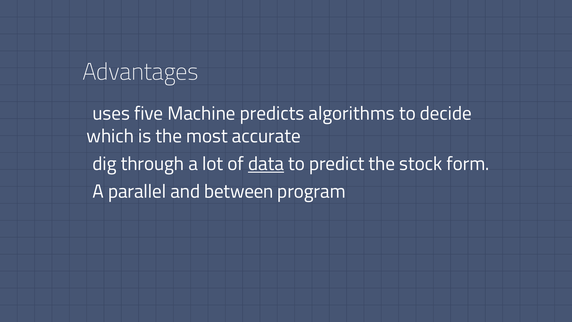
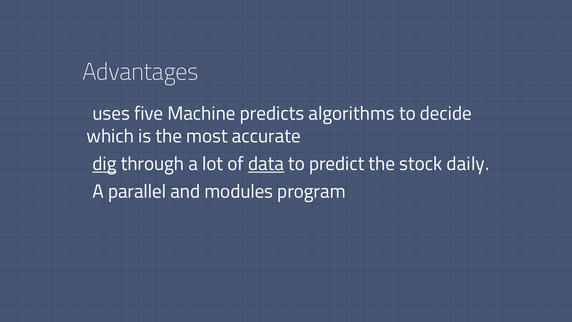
dig underline: none -> present
form: form -> daily
between: between -> modules
